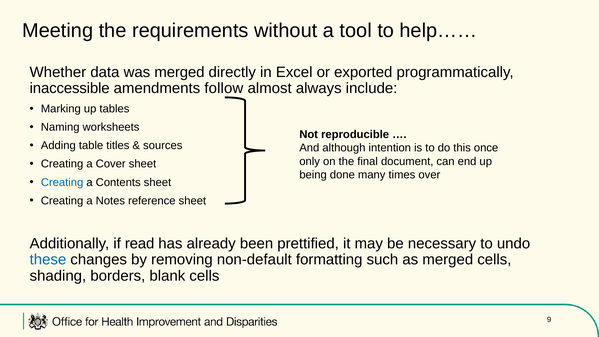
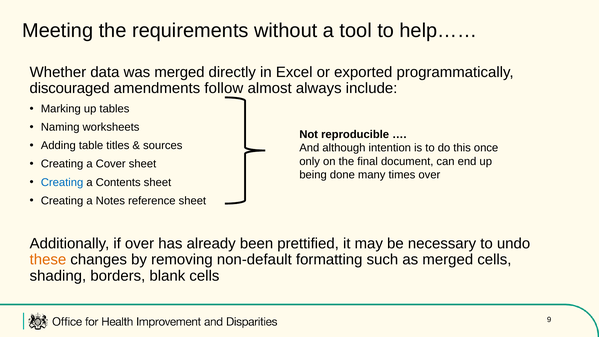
inaccessible: inaccessible -> discouraged
if read: read -> over
these colour: blue -> orange
